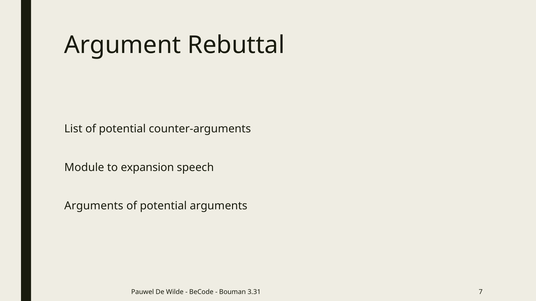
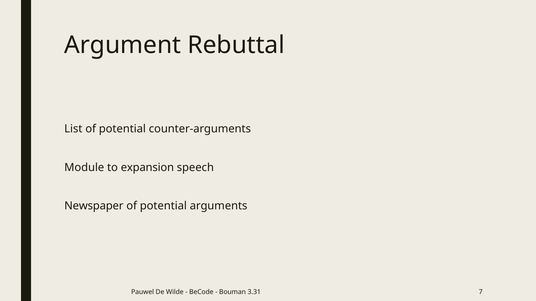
Arguments at (94, 206): Arguments -> Newspaper
